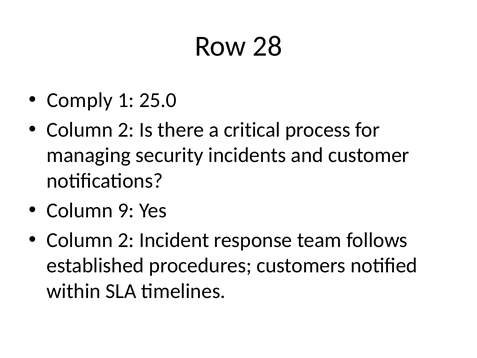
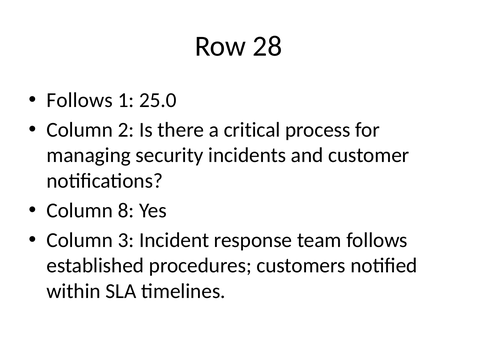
Comply at (80, 100): Comply -> Follows
9: 9 -> 8
2 at (126, 240): 2 -> 3
